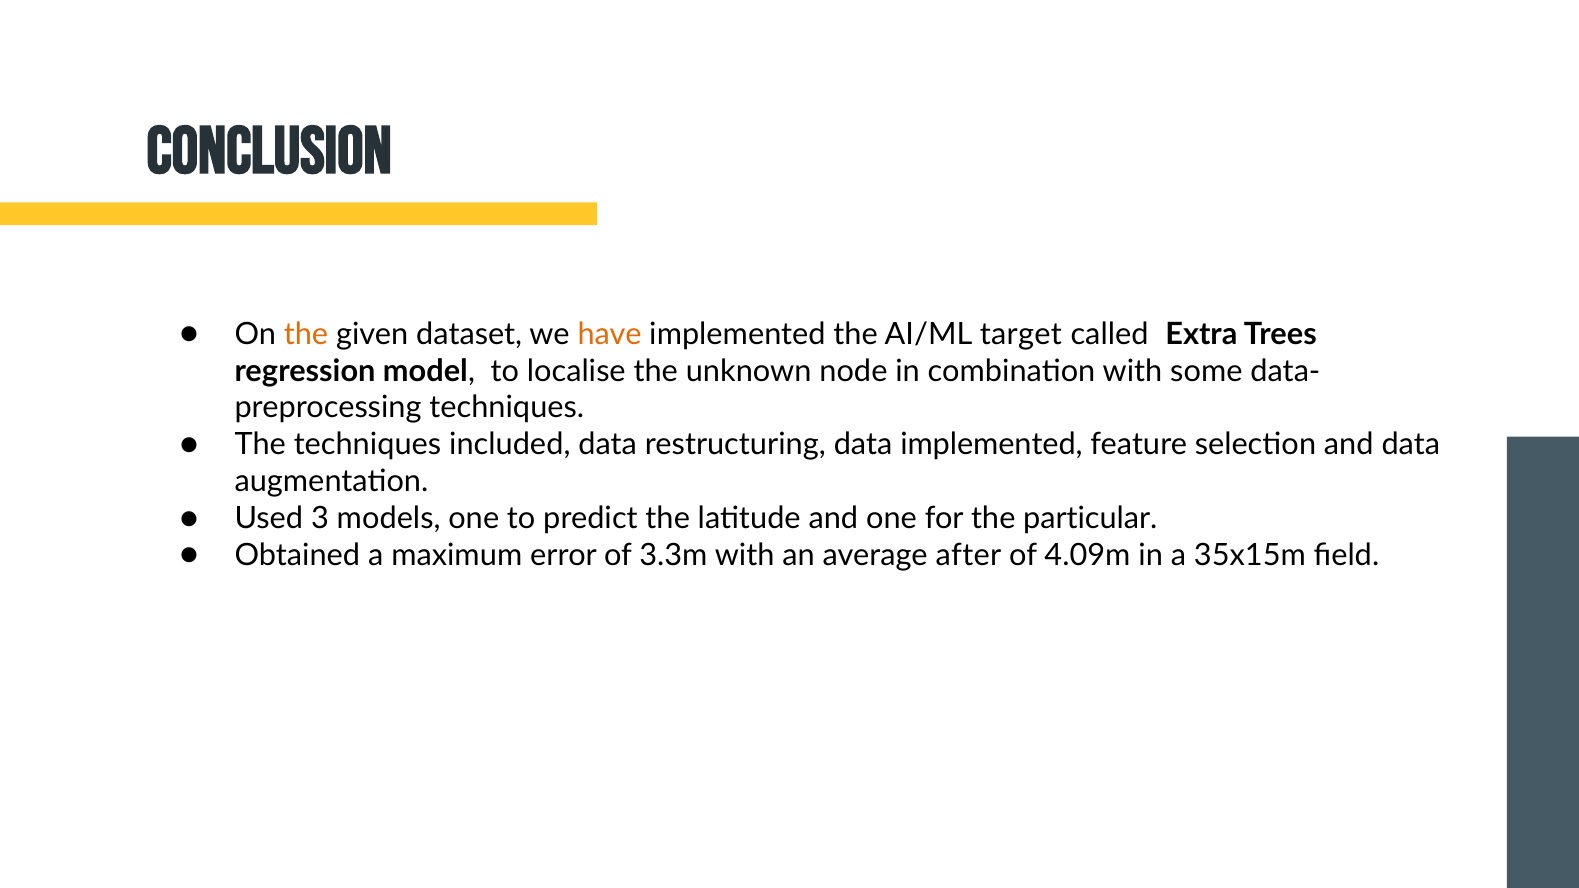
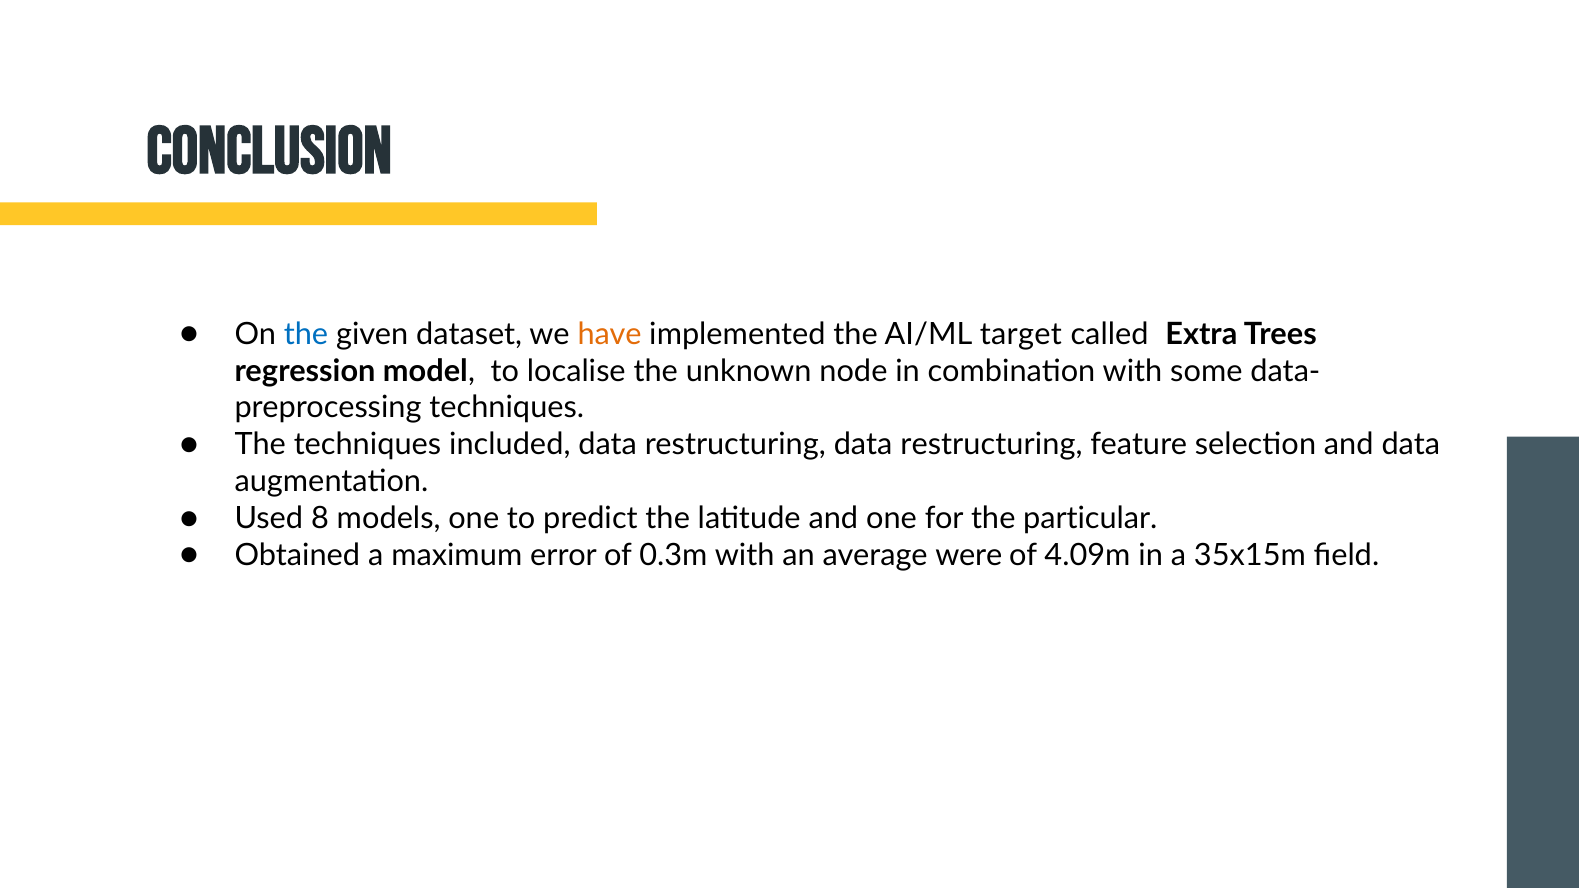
the at (306, 334) colour: orange -> blue
restructuring data implemented: implemented -> restructuring
3: 3 -> 8
3.3m: 3.3m -> 0.3m
after: after -> were
